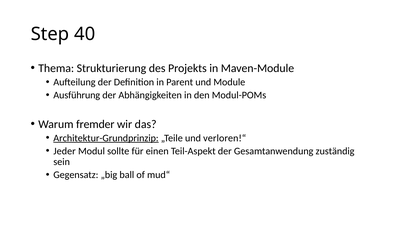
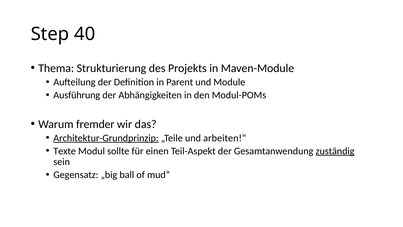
verloren!“: verloren!“ -> arbeiten!“
Jeder: Jeder -> Texte
zuständig underline: none -> present
